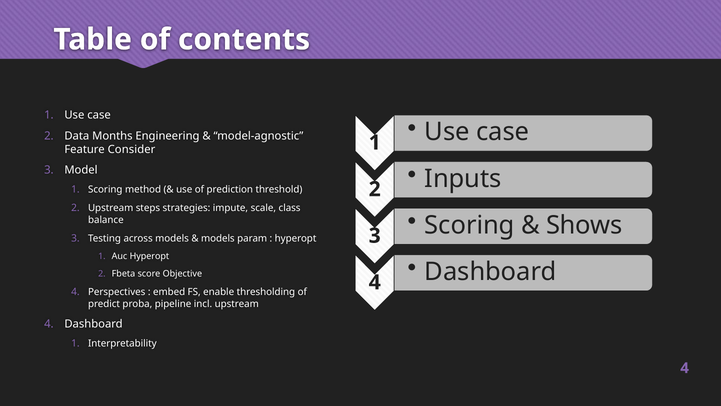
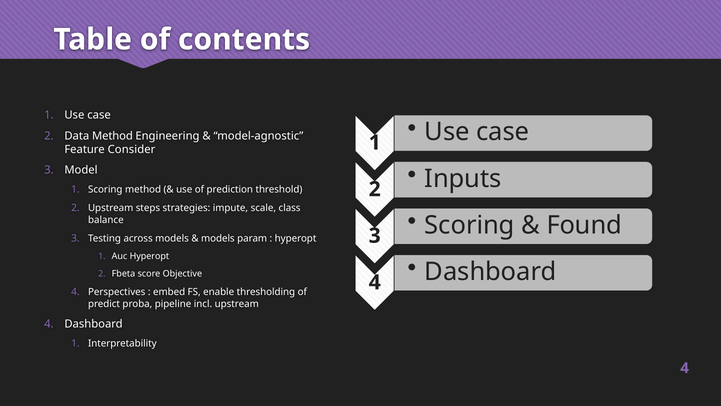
Data Months: Months -> Method
Shows: Shows -> Found
